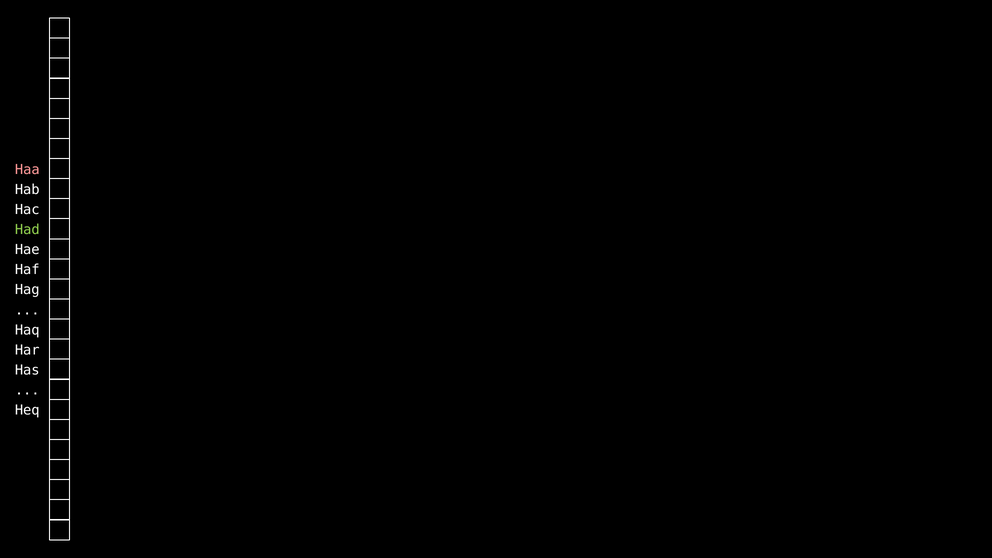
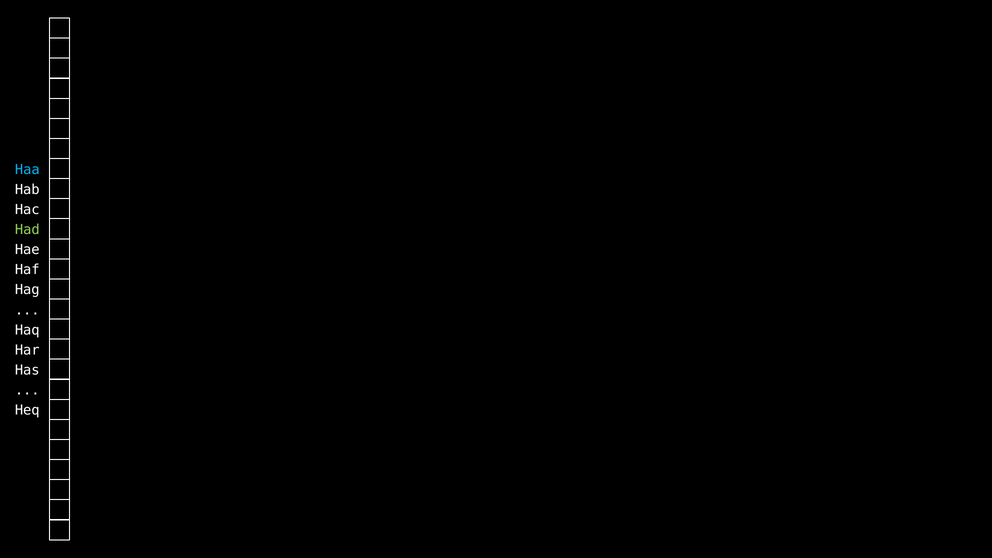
Haa colour: pink -> light blue
